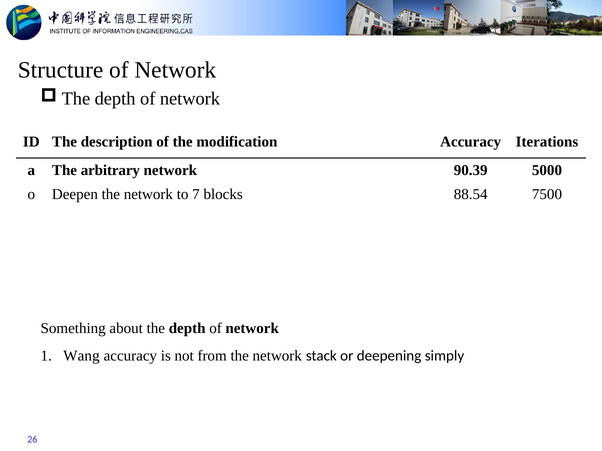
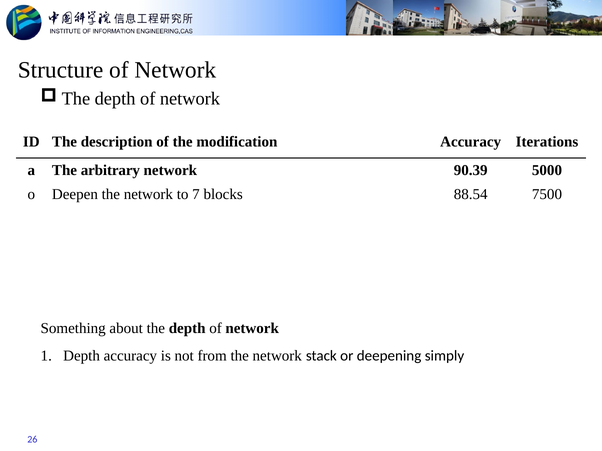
Wang at (81, 356): Wang -> Depth
